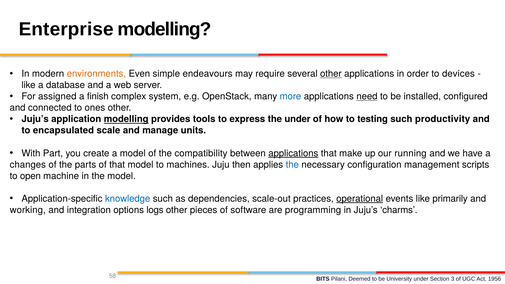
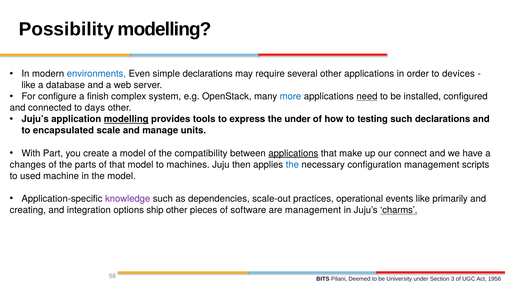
Enterprise: Enterprise -> Possibility
environments colour: orange -> blue
simple endeavours: endeavours -> declarations
other at (331, 74) underline: present -> none
assigned: assigned -> configure
ones: ones -> days
such productivity: productivity -> declarations
running: running -> connect
open: open -> used
knowledge colour: blue -> purple
operational underline: present -> none
working: working -> creating
logs: logs -> ship
are programming: programming -> management
charms underline: none -> present
